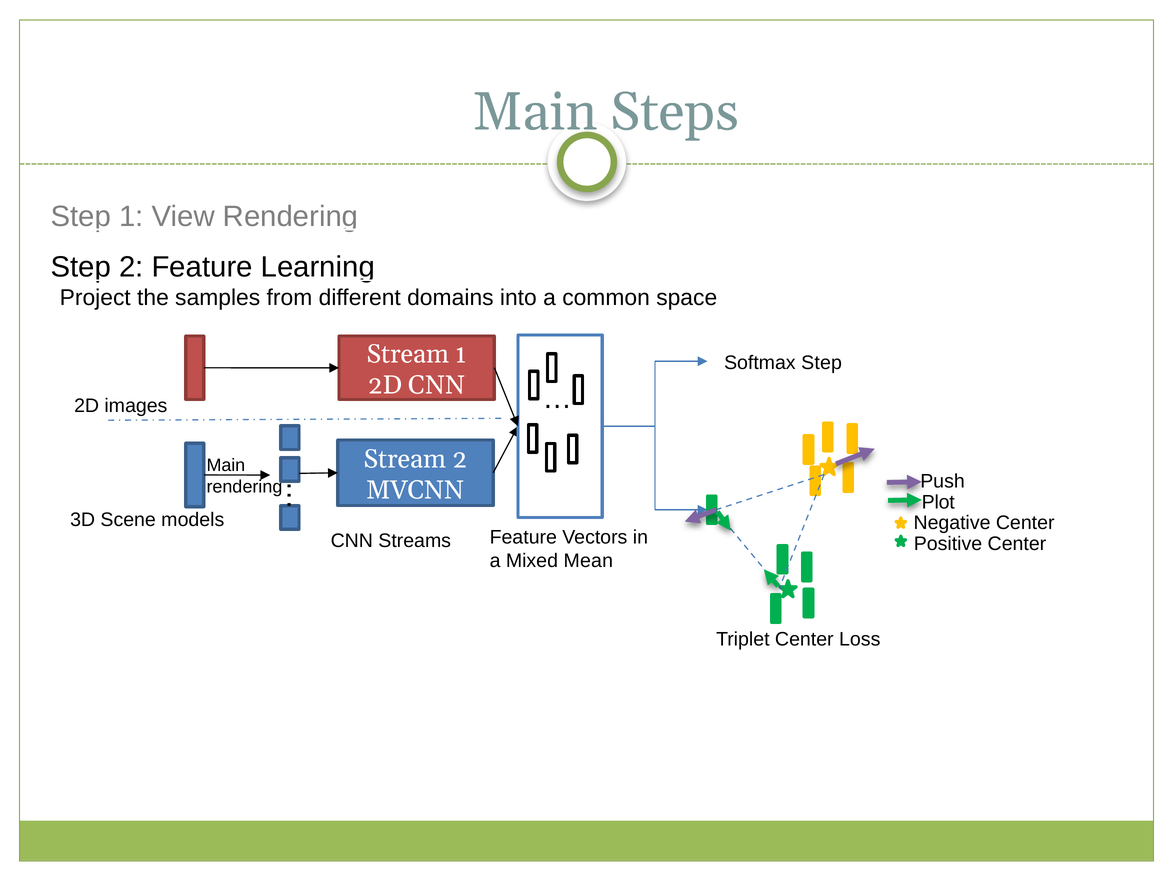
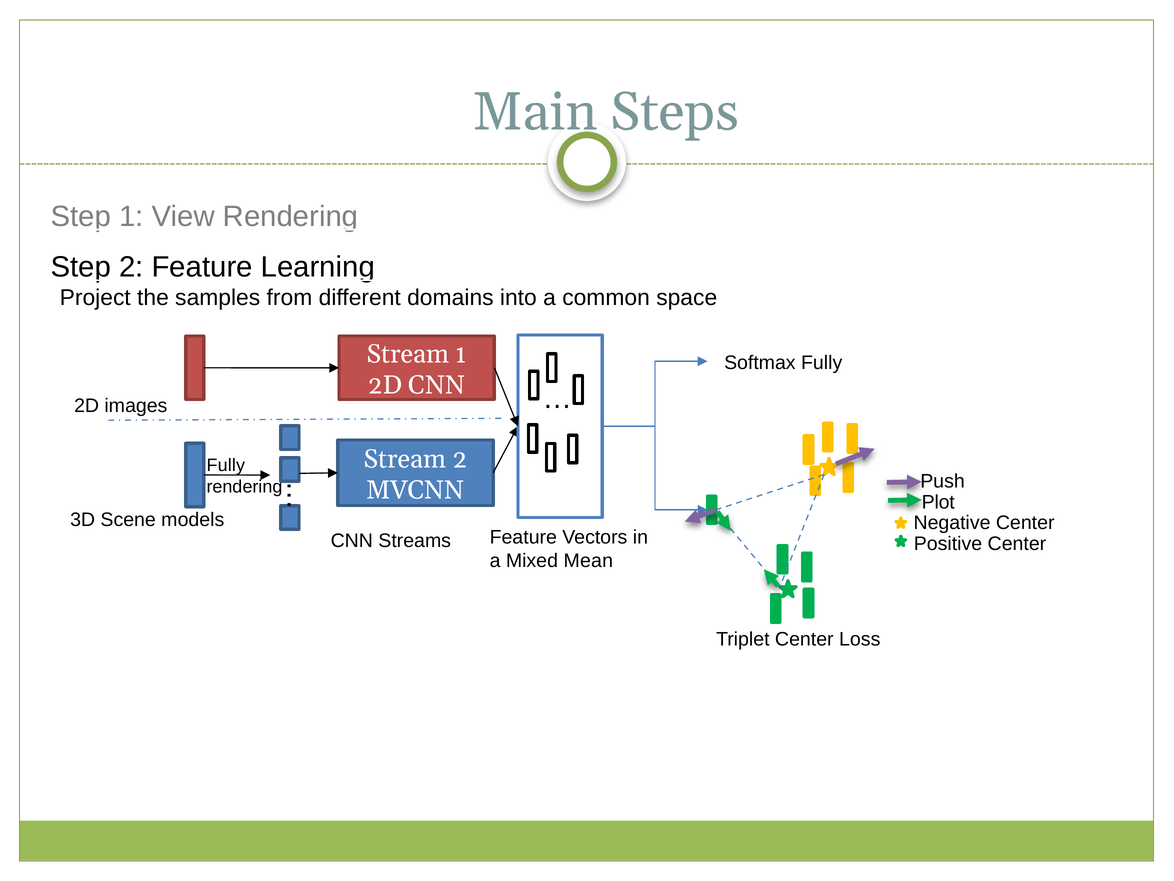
Softmax Step: Step -> Fully
Main at (226, 465): Main -> Fully
